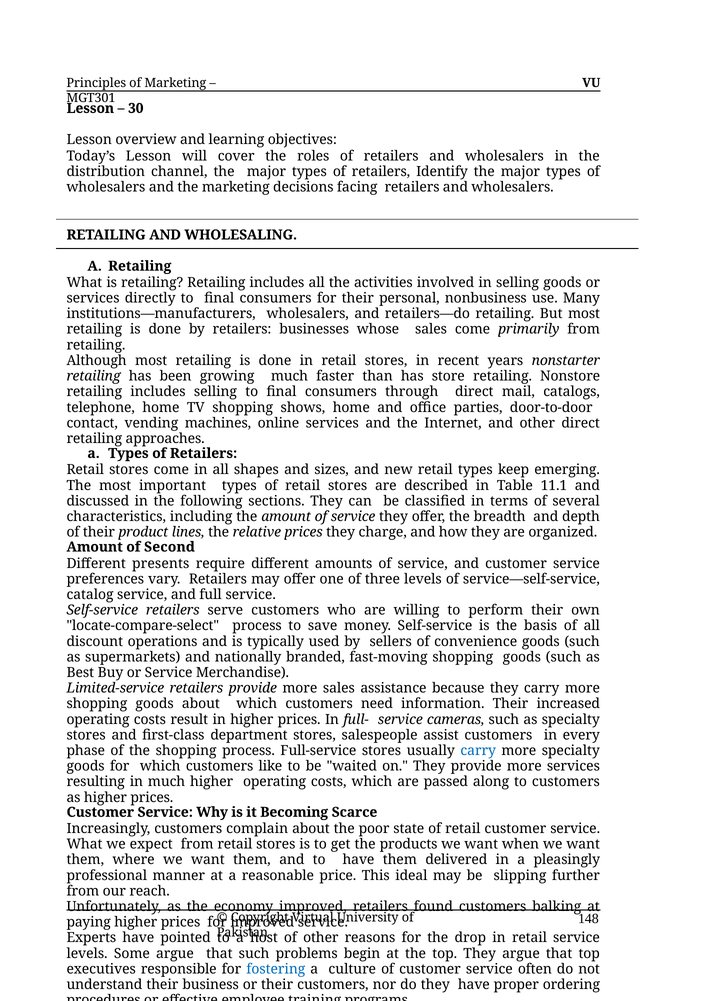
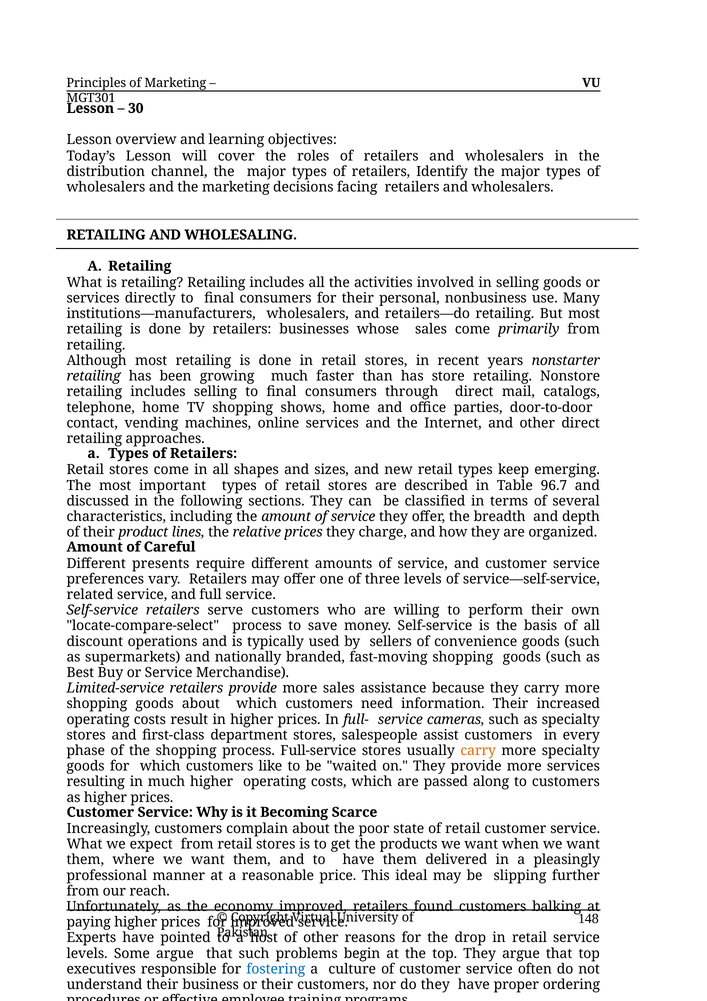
11.1: 11.1 -> 96.7
Second: Second -> Careful
catalog: catalog -> related
carry at (478, 750) colour: blue -> orange
